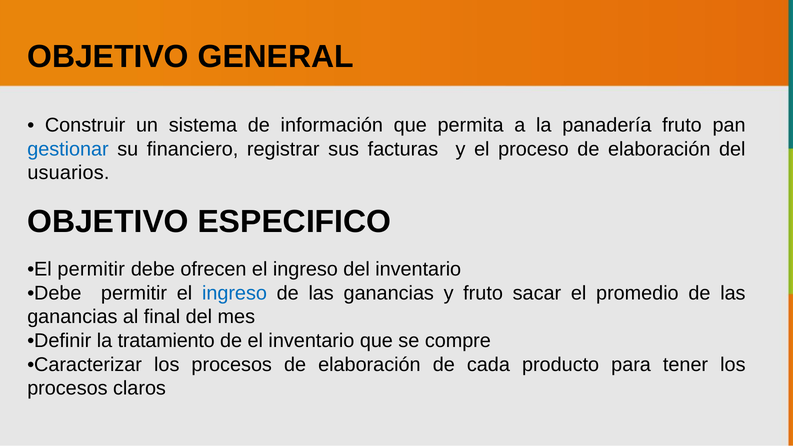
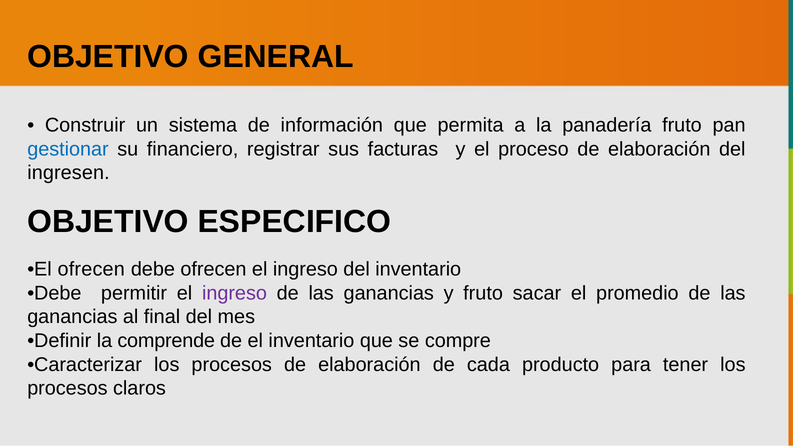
usuarios: usuarios -> ingresen
El permitir: permitir -> ofrecen
ingreso at (234, 293) colour: blue -> purple
tratamiento: tratamiento -> comprende
